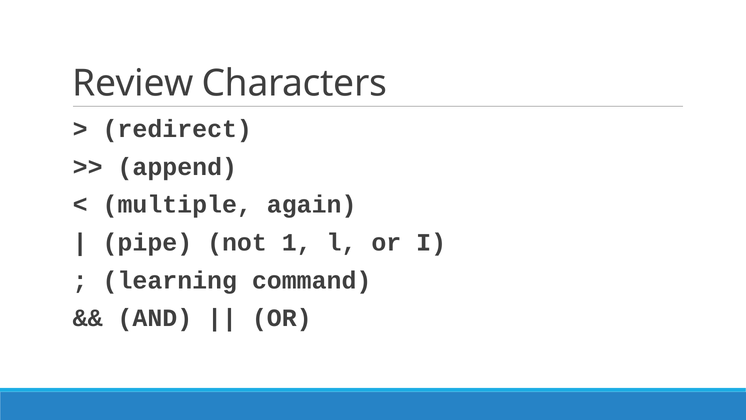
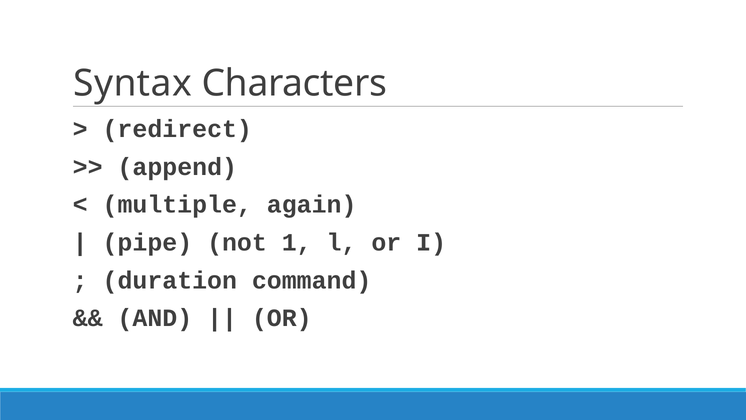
Review: Review -> Syntax
learning: learning -> duration
